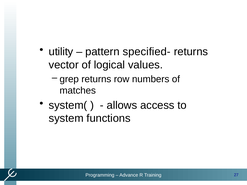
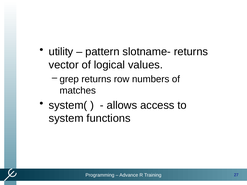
specified-: specified- -> slotname-
